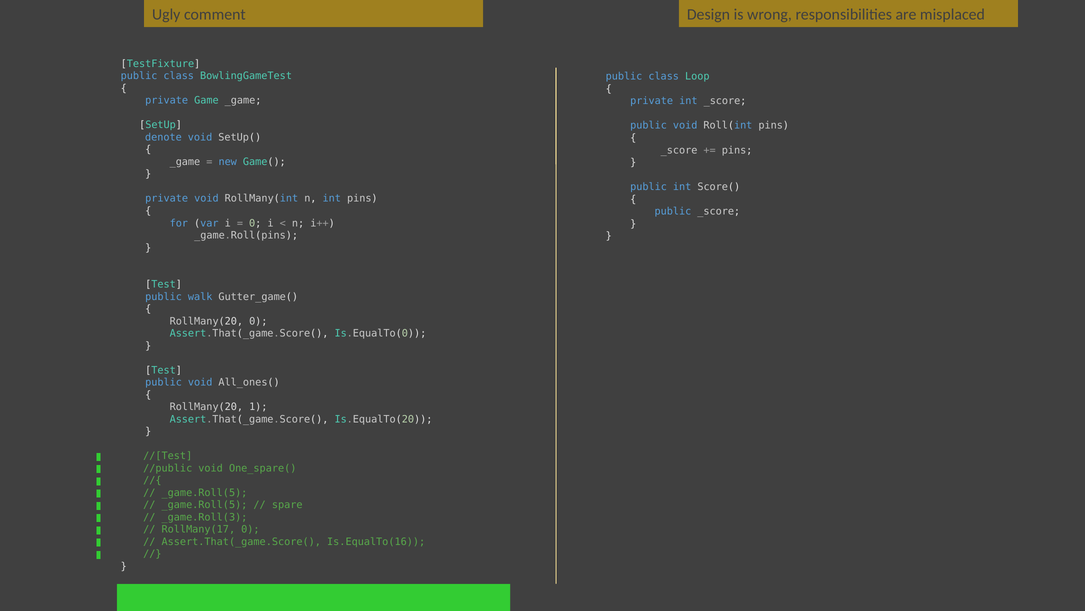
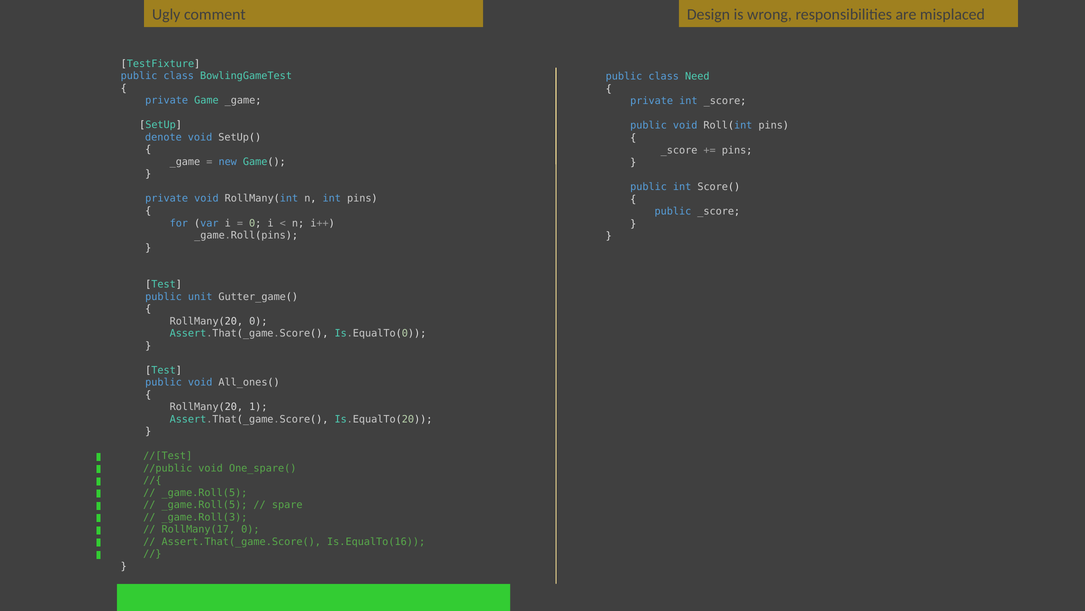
Loop: Loop -> Need
walk: walk -> unit
